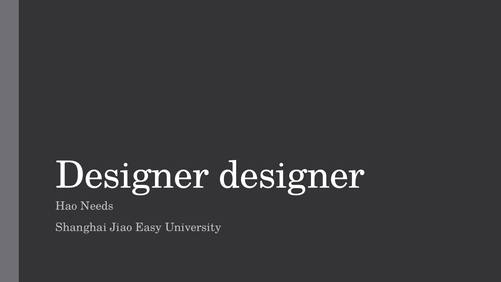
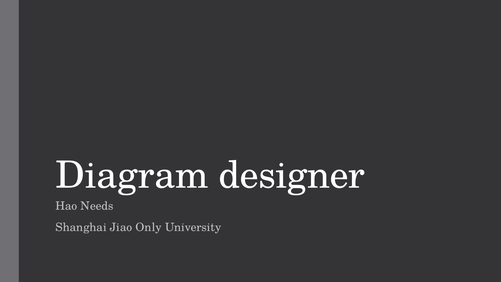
Designer at (132, 175): Designer -> Diagram
Easy: Easy -> Only
